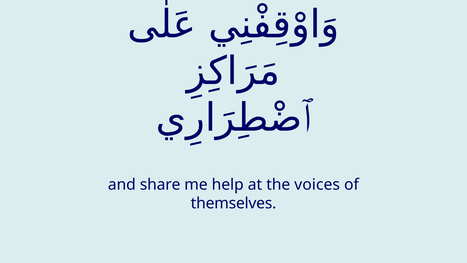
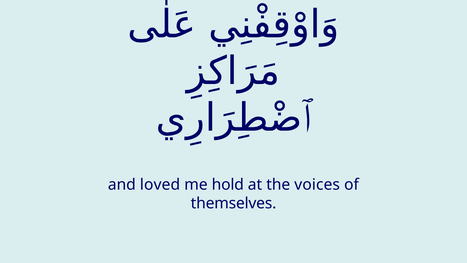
share: share -> loved
help: help -> hold
